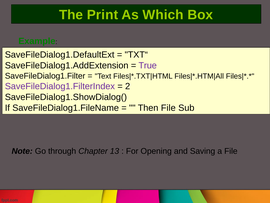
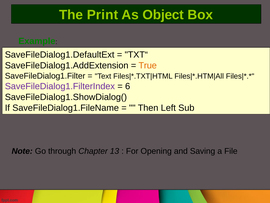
Which: Which -> Object
True colour: purple -> orange
2: 2 -> 6
Then File: File -> Left
